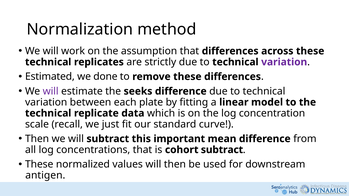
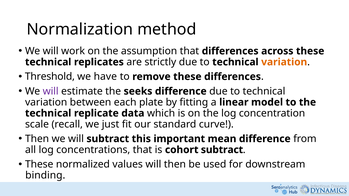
variation at (284, 62) colour: purple -> orange
Estimated: Estimated -> Threshold
done: done -> have
antigen: antigen -> binding
